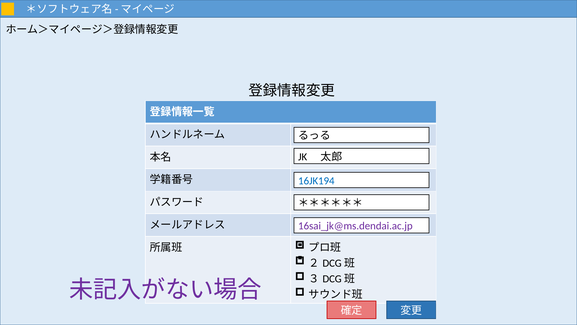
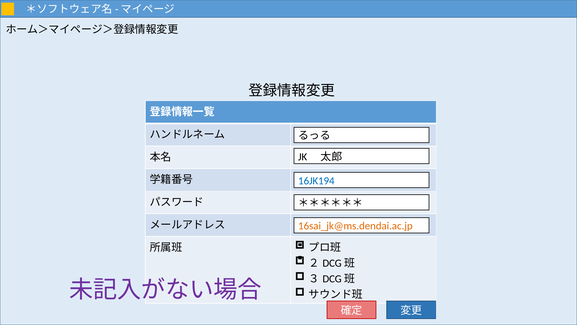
16sai_jk@ms.dendai.ac.jp colour: purple -> orange
